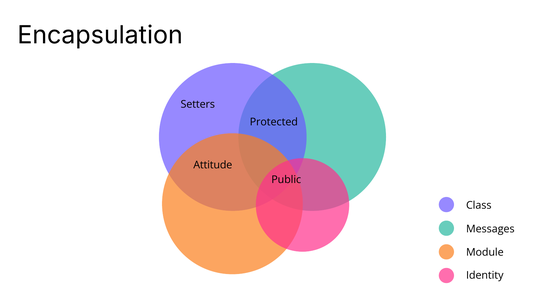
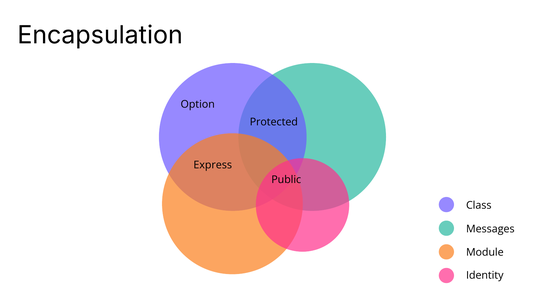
Setters: Setters -> Option
Attitude: Attitude -> Express
